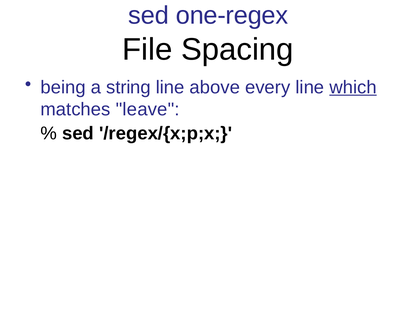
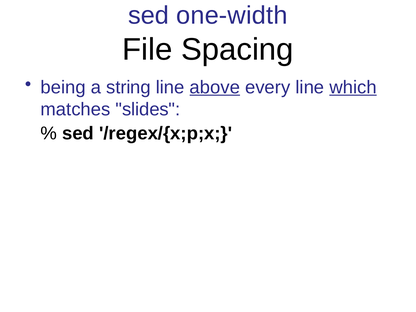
one-regex: one-regex -> one-width
above underline: none -> present
leave: leave -> slides
